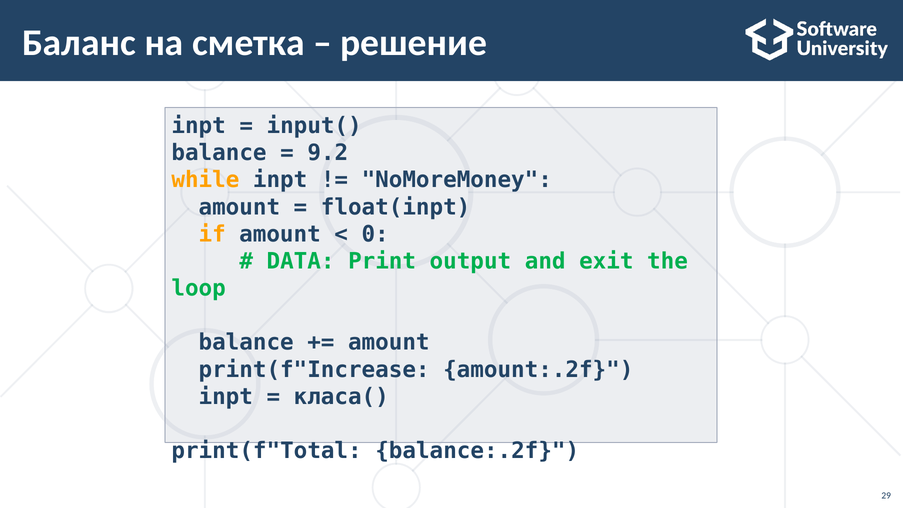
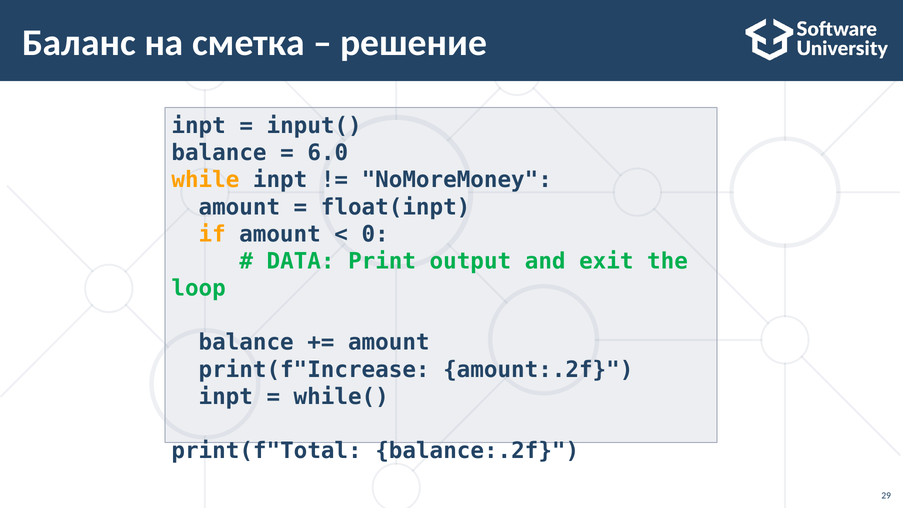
9.2: 9.2 -> 6.0
класа(: класа( -> while(
